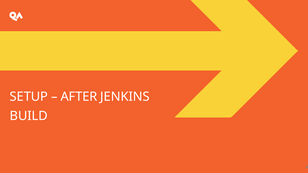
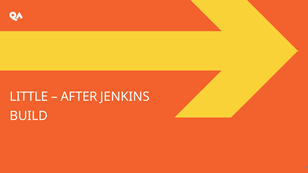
SETUP: SETUP -> LITTLE
